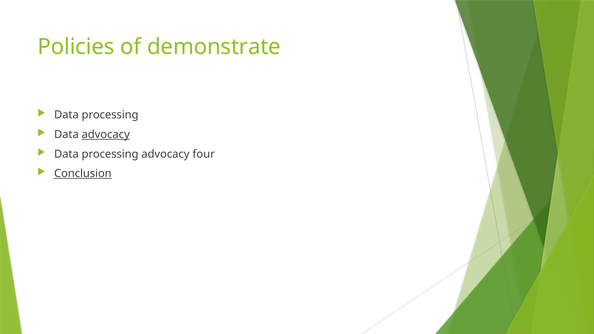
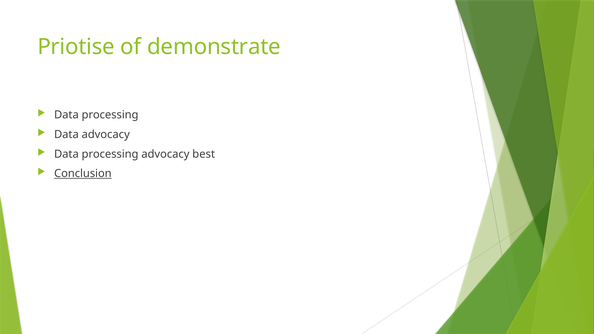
Policies: Policies -> Priotise
advocacy at (106, 135) underline: present -> none
four: four -> best
